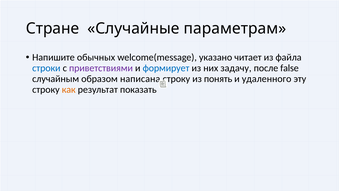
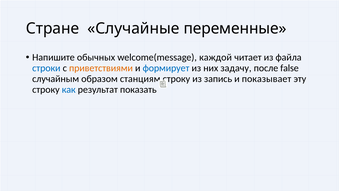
параметрам: параметрам -> переменные
указано: указано -> каждой
приветствиями colour: purple -> orange
написана: написана -> станциям
понять: понять -> запись
удаленного: удаленного -> показывает
как colour: orange -> blue
